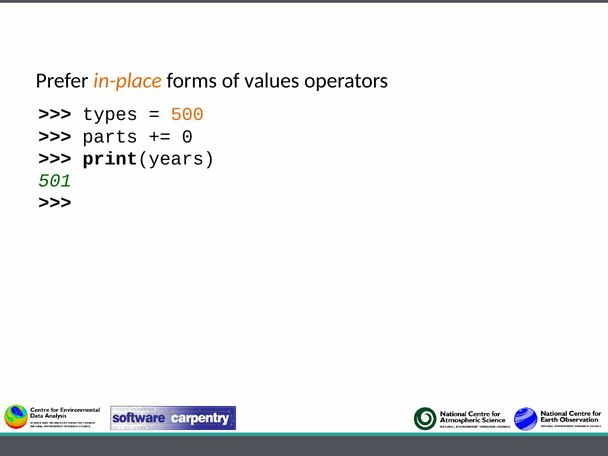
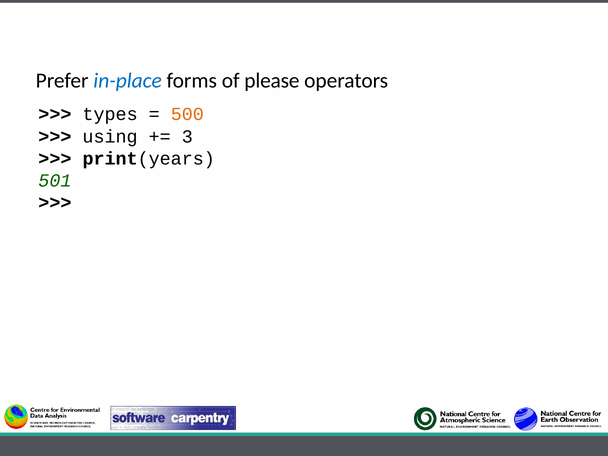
in-place colour: orange -> blue
values: values -> please
parts: parts -> using
0: 0 -> 3
